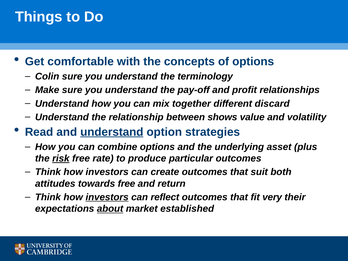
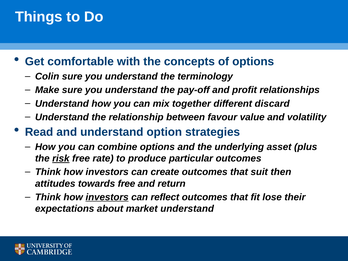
shows: shows -> favour
understand at (112, 132) underline: present -> none
both: both -> then
very: very -> lose
about underline: present -> none
market established: established -> understand
